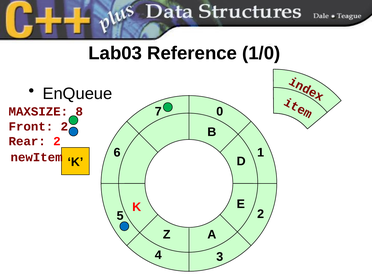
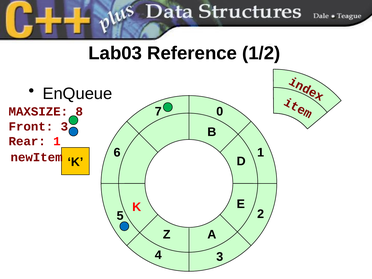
1/0: 1/0 -> 1/2
Front 2: 2 -> 3
Rear 2: 2 -> 1
